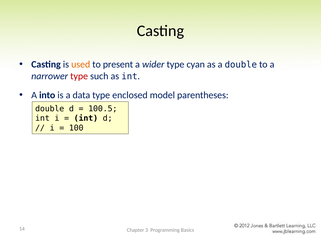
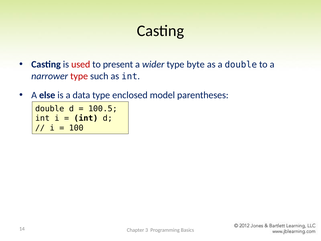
used colour: orange -> red
cyan: cyan -> byte
into: into -> else
